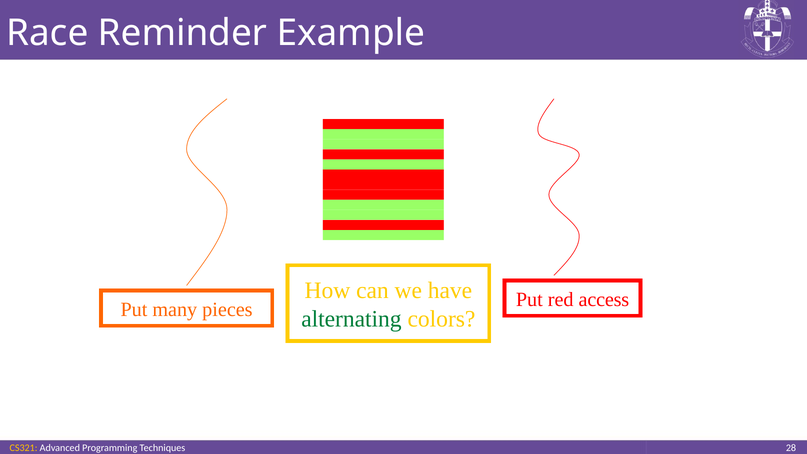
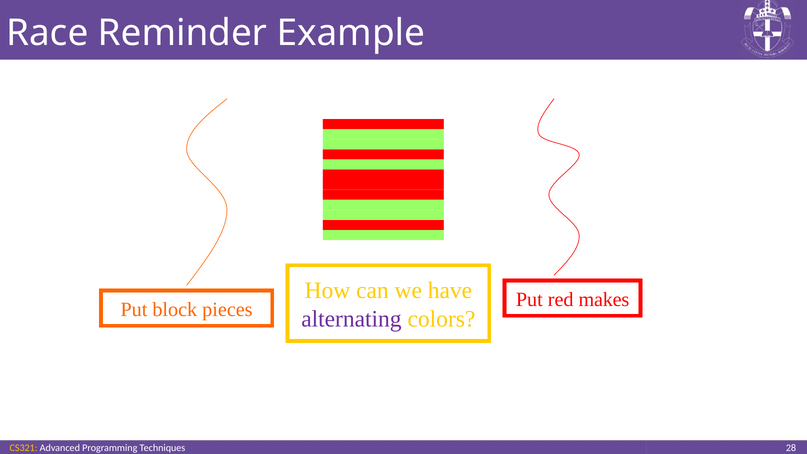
many: many -> block
access: access -> makes
alternating colour: green -> purple
